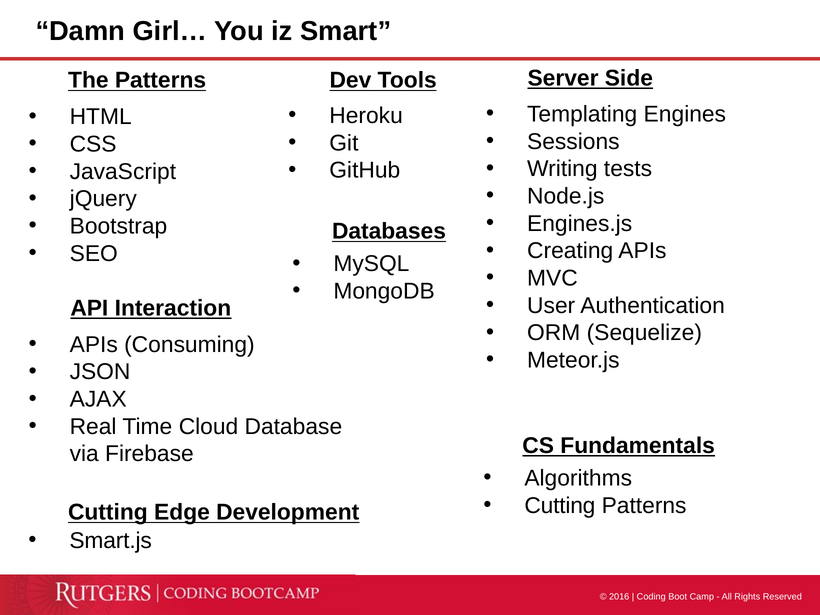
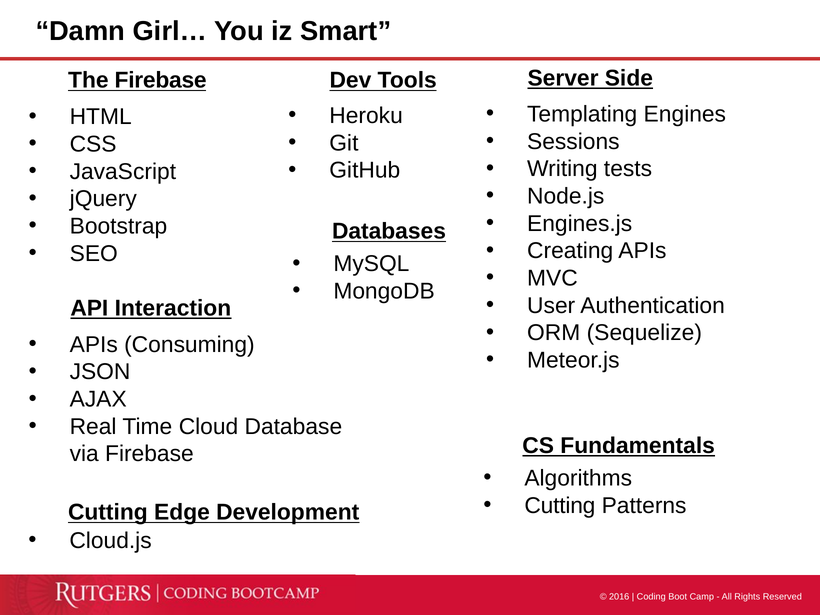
The Patterns: Patterns -> Firebase
Smart.js: Smart.js -> Cloud.js
